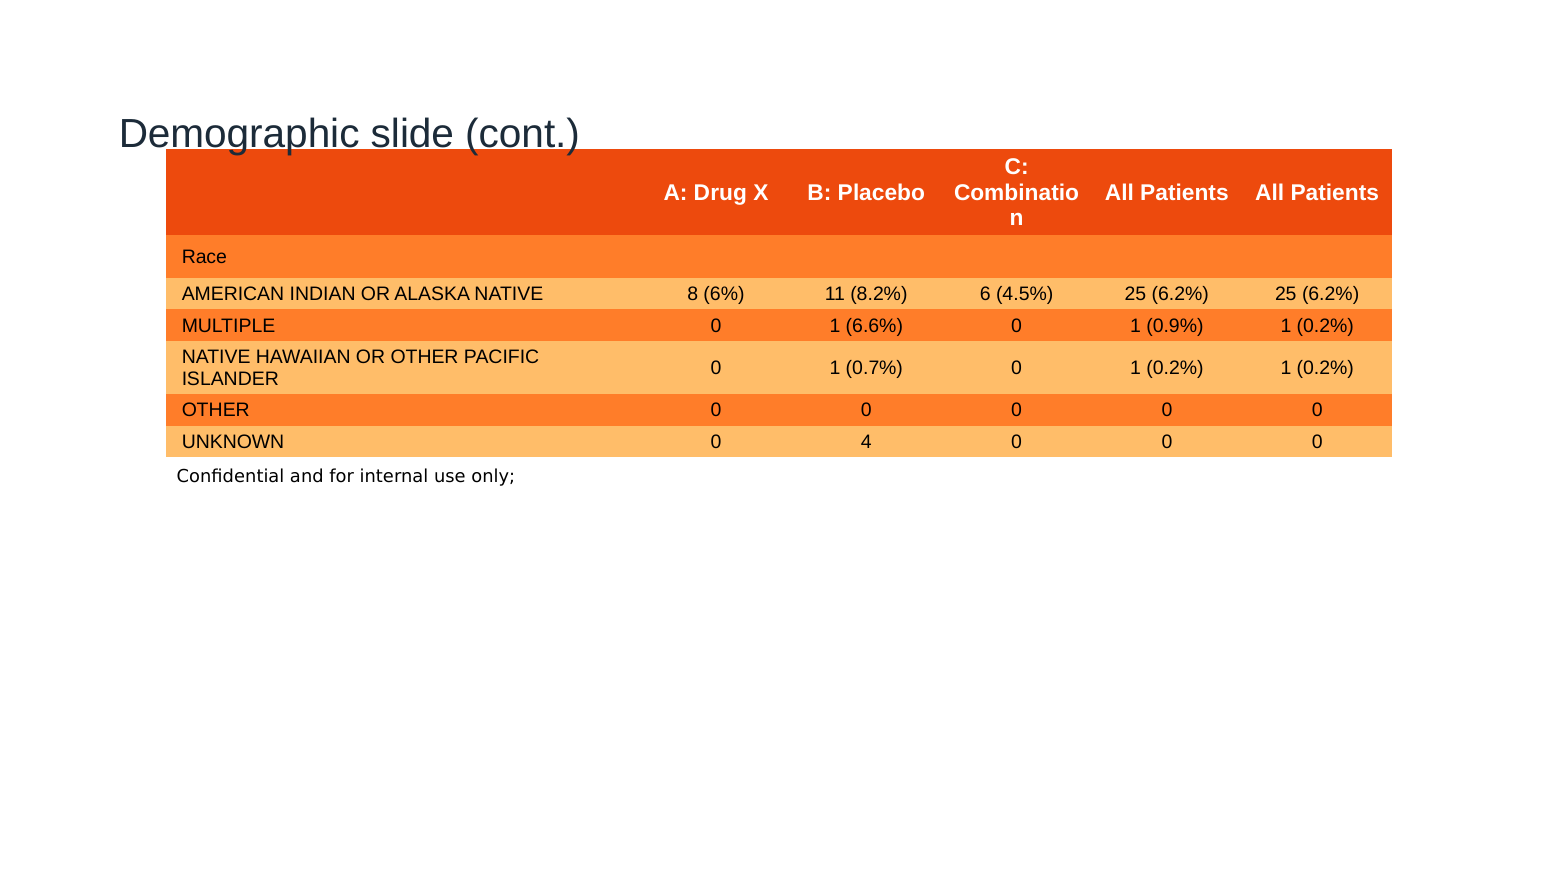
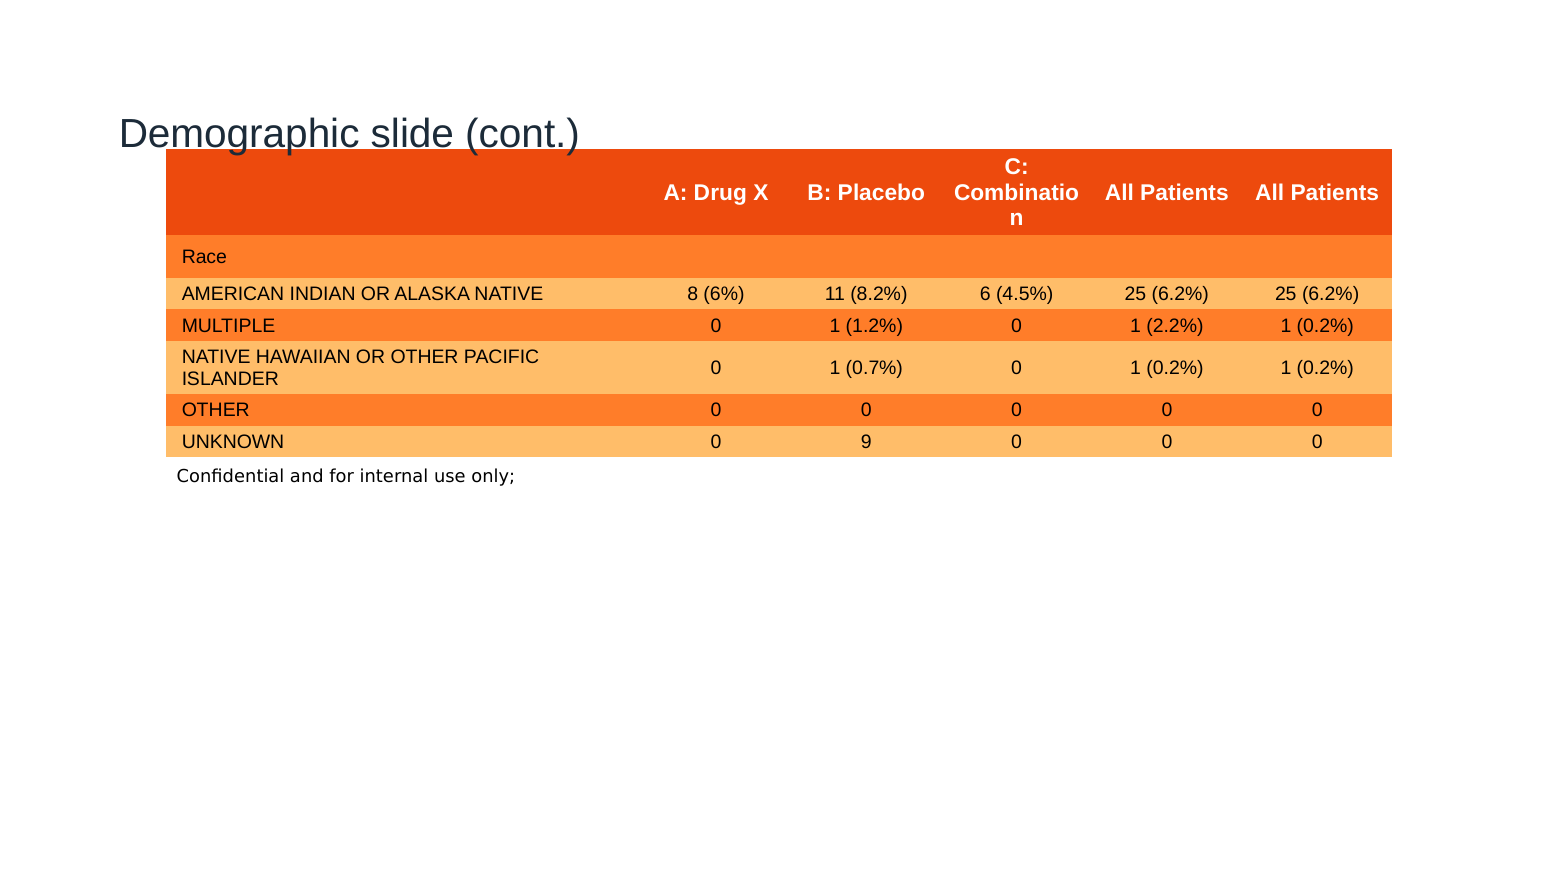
6.6%: 6.6% -> 1.2%
0.9%: 0.9% -> 2.2%
4: 4 -> 9
